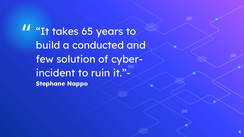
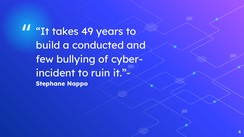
65: 65 -> 49
solution: solution -> bullying
